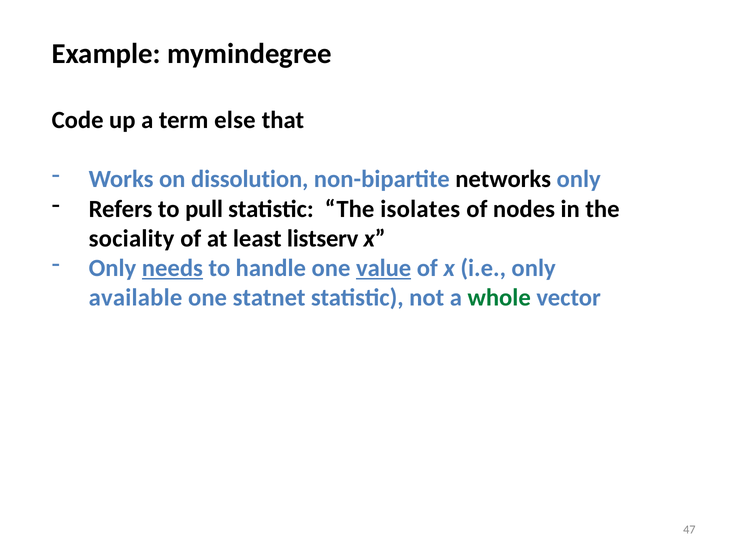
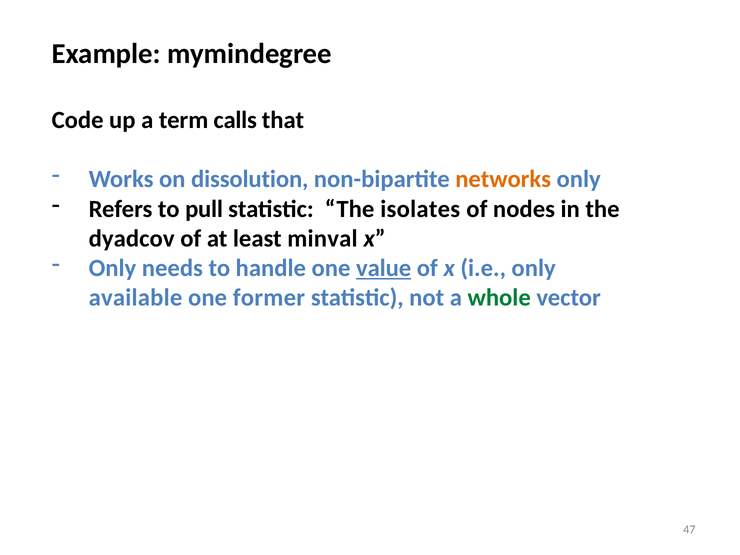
else: else -> calls
networks colour: black -> orange
sociality: sociality -> dyadcov
listserv: listserv -> minval
needs underline: present -> none
statnet: statnet -> former
